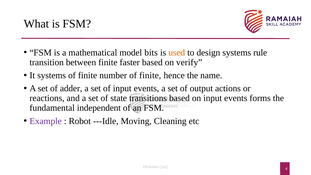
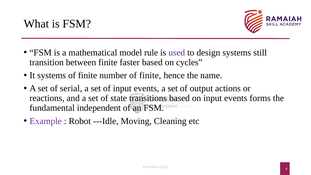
bits: bits -> rule
used colour: orange -> purple
rule: rule -> still
verify: verify -> cycles
adder: adder -> serial
